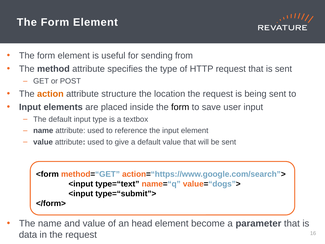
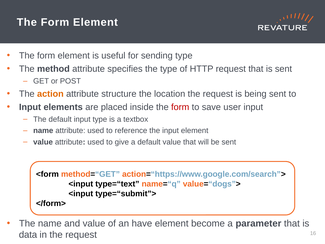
sending from: from -> type
form at (180, 107) colour: black -> red
head: head -> have
